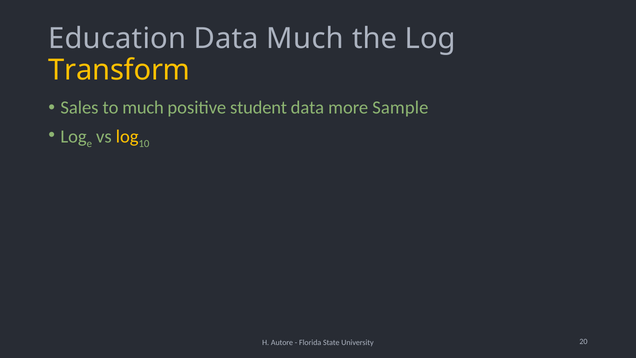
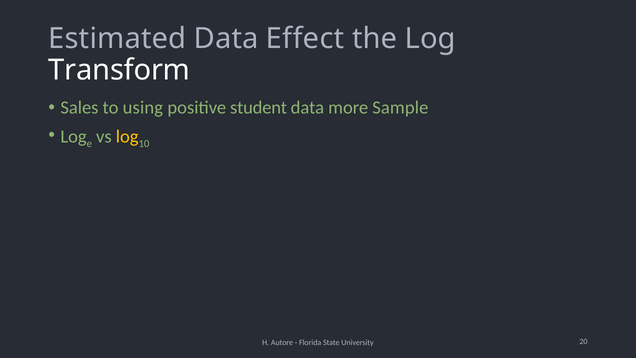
Education: Education -> Estimated
Data Much: Much -> Effect
Transform colour: yellow -> white
to much: much -> using
